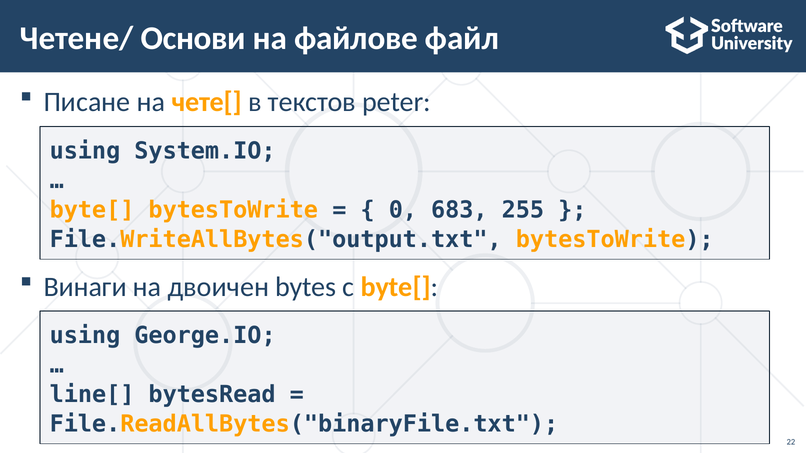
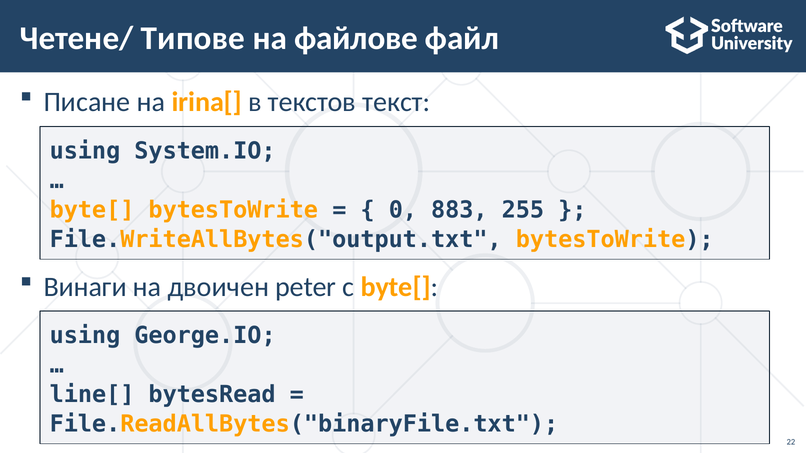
Основи: Основи -> Типове
чете[: чете[ -> irina[
peter: peter -> текст
683: 683 -> 883
bytes: bytes -> peter
